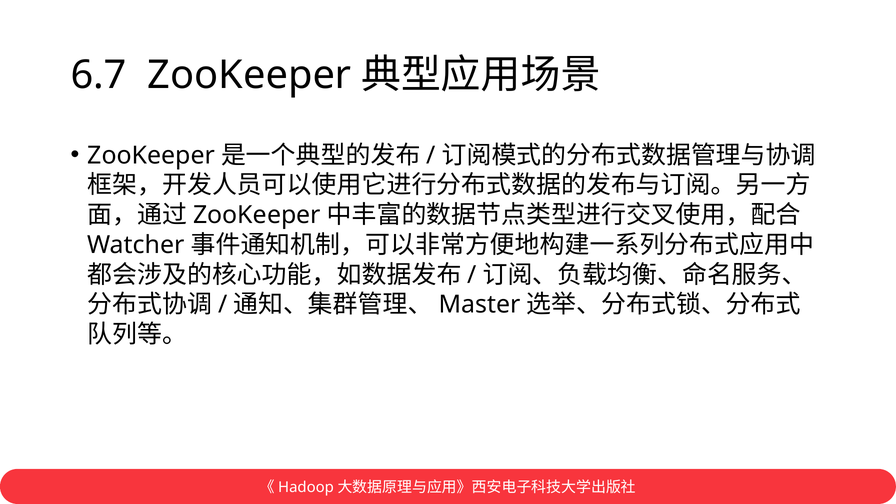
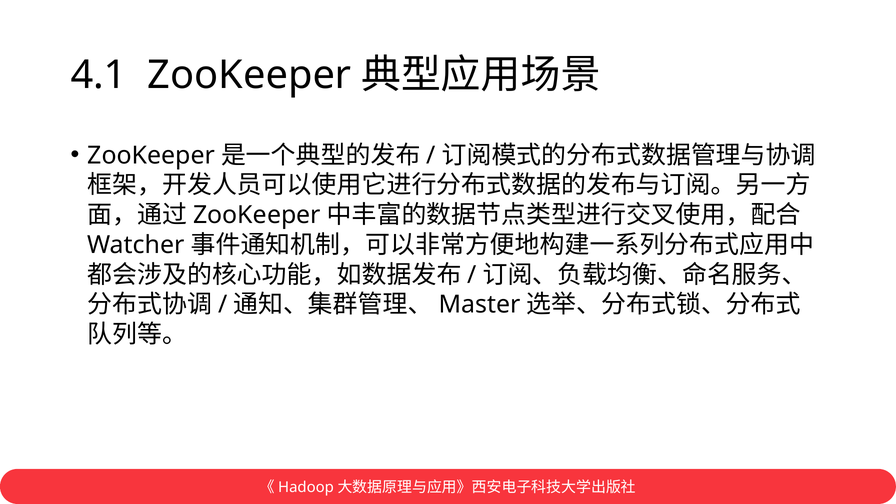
6.7: 6.7 -> 4.1
